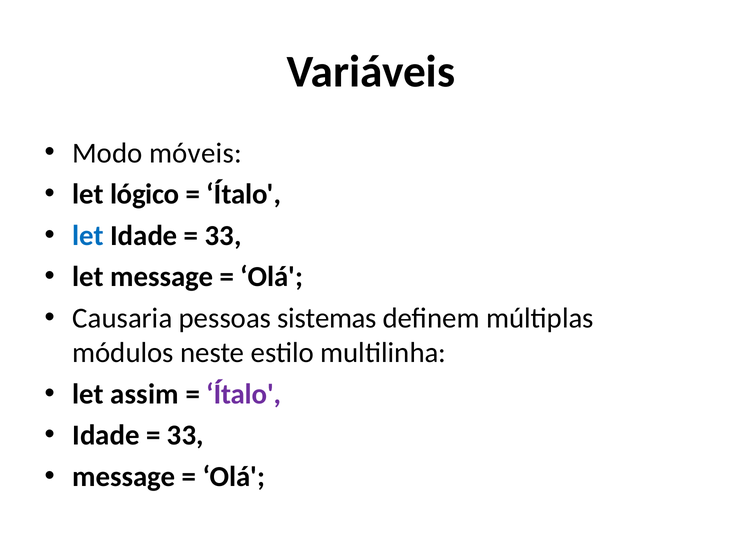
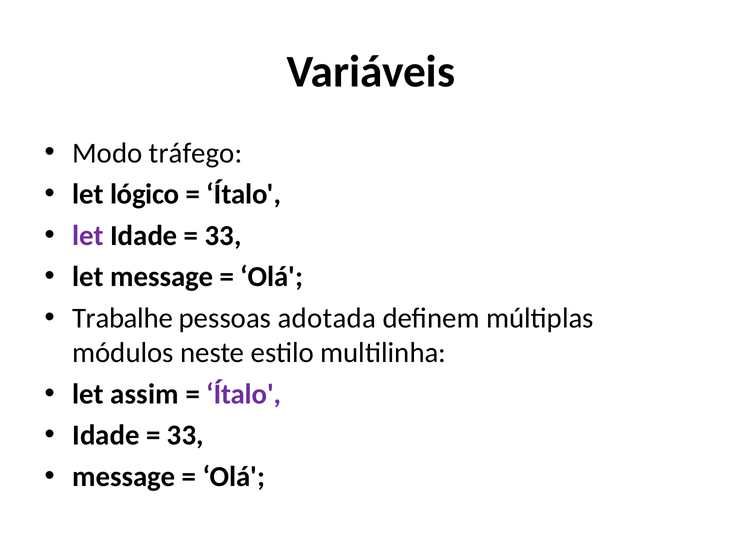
móveis: móveis -> tráfego
let at (88, 235) colour: blue -> purple
Causaria: Causaria -> Trabalhe
sistemas: sistemas -> adotada
